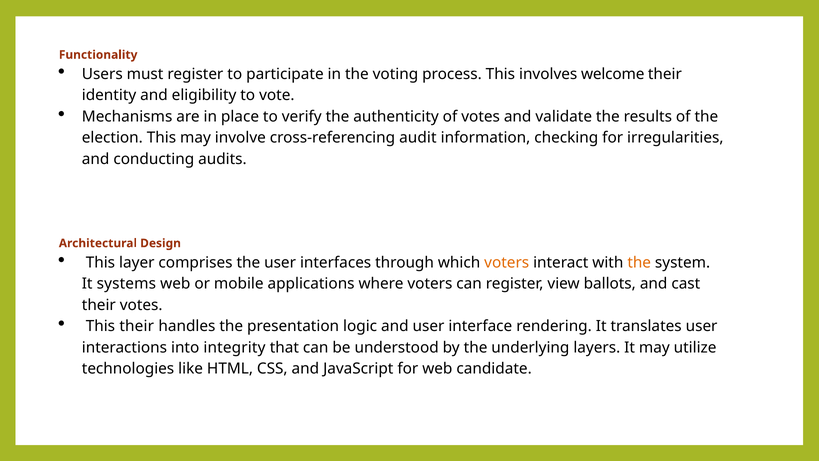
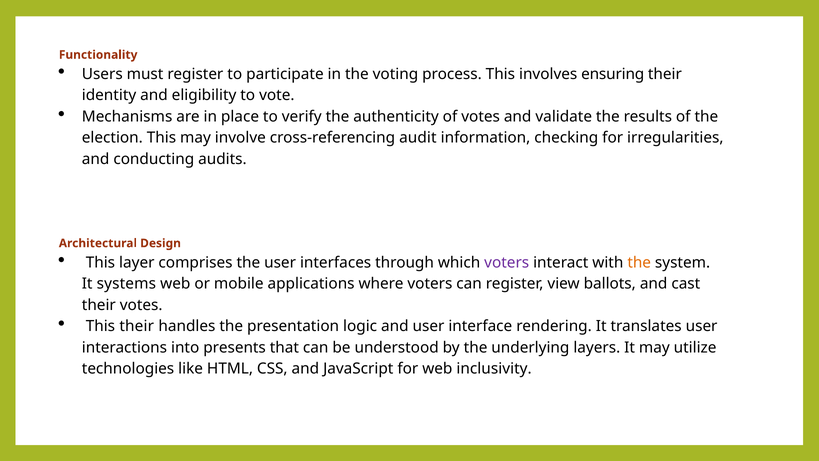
welcome: welcome -> ensuring
voters at (507, 263) colour: orange -> purple
integrity: integrity -> presents
candidate: candidate -> inclusivity
